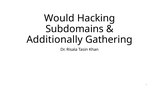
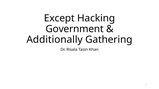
Would: Would -> Except
Subdomains: Subdomains -> Government
